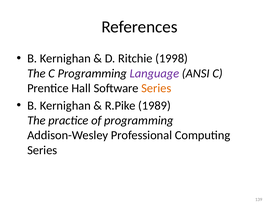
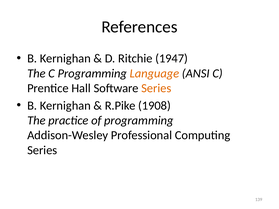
1998: 1998 -> 1947
Language colour: purple -> orange
1989: 1989 -> 1908
